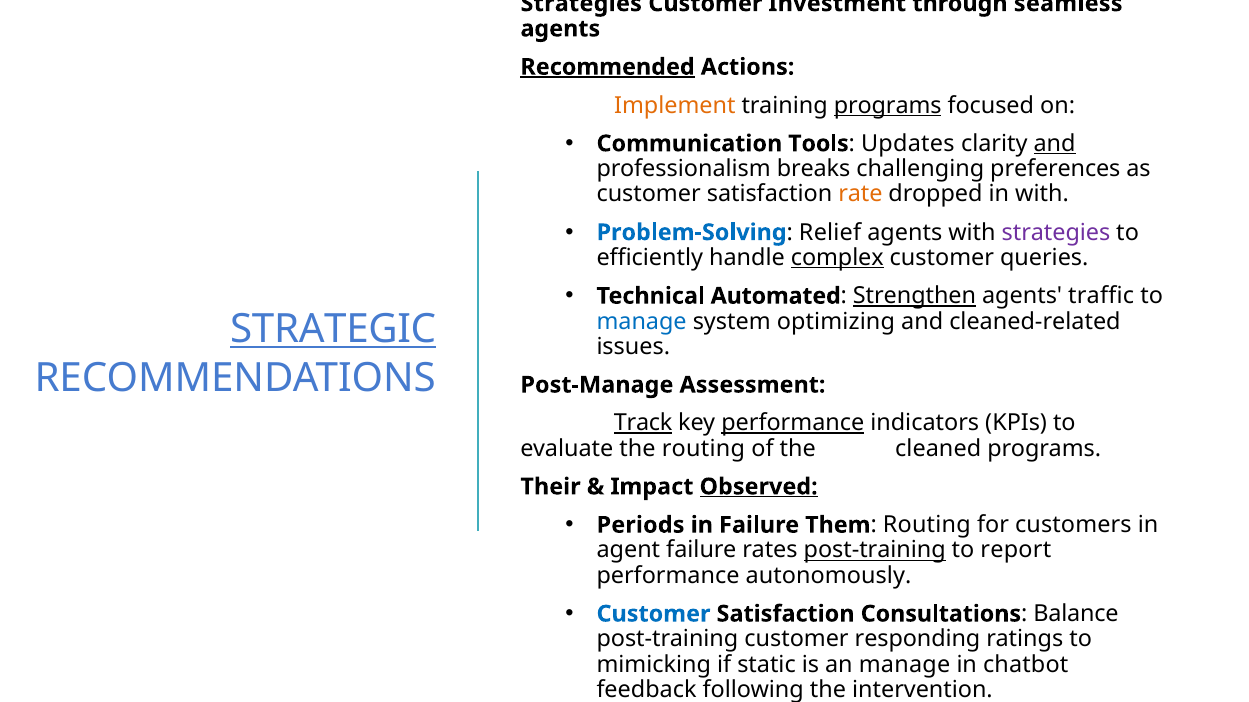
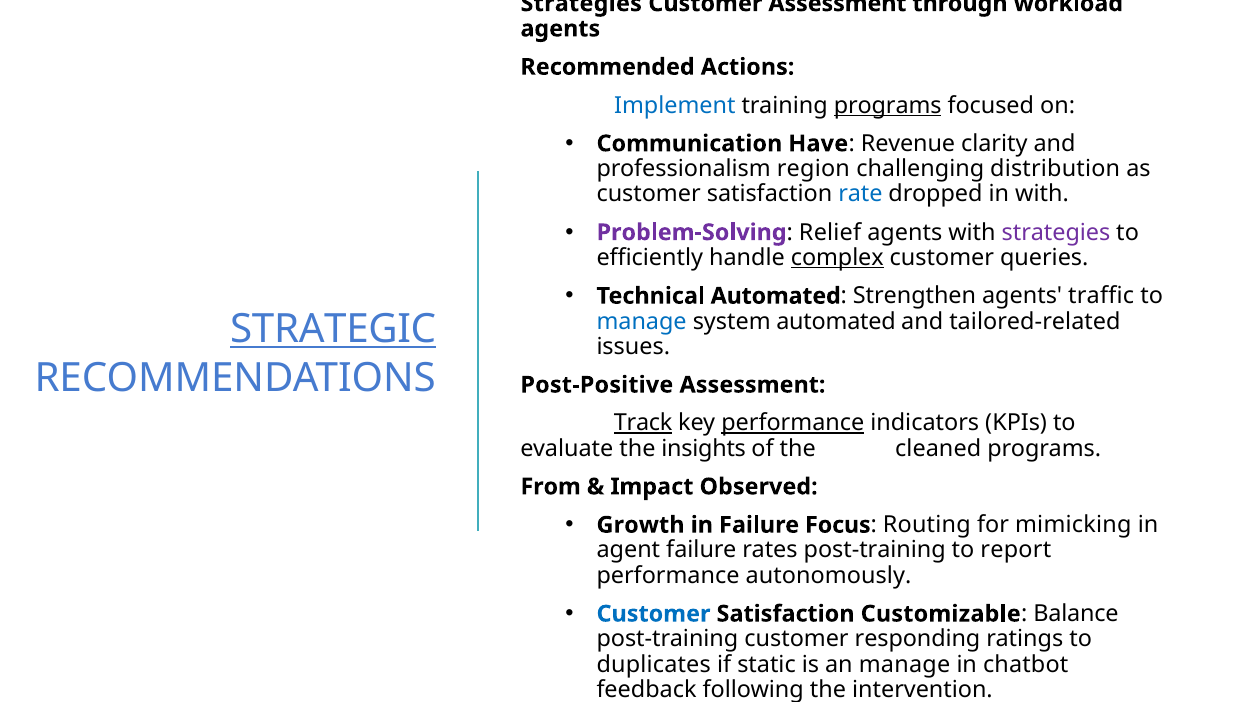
Customer Investment: Investment -> Assessment
seamless: seamless -> workload
Recommended underline: present -> none
Implement colour: orange -> blue
Tools: Tools -> Have
Updates: Updates -> Revenue
and at (1055, 144) underline: present -> none
breaks: breaks -> region
preferences: preferences -> distribution
rate colour: orange -> blue
Problem-Solving colour: blue -> purple
Strengthen underline: present -> none
system optimizing: optimizing -> automated
cleaned-related: cleaned-related -> tailored-related
Post-Manage: Post-Manage -> Post-Positive
the routing: routing -> insights
Their: Their -> From
Observed underline: present -> none
Periods: Periods -> Growth
Them: Them -> Focus
customers: customers -> mimicking
post-training at (875, 551) underline: present -> none
Consultations: Consultations -> Customizable
mimicking: mimicking -> duplicates
